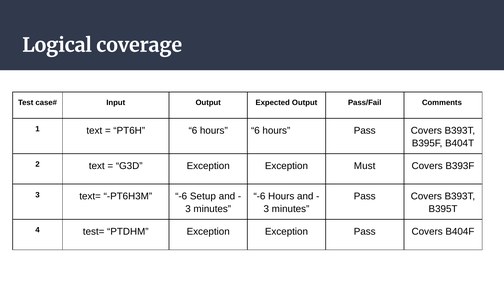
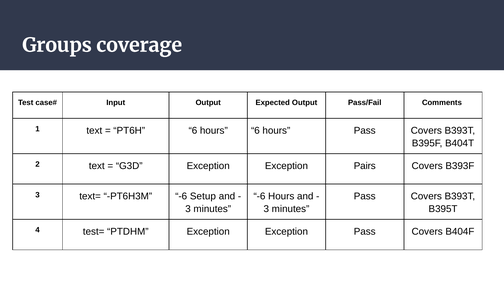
Logical: Logical -> Groups
Must: Must -> Pairs
